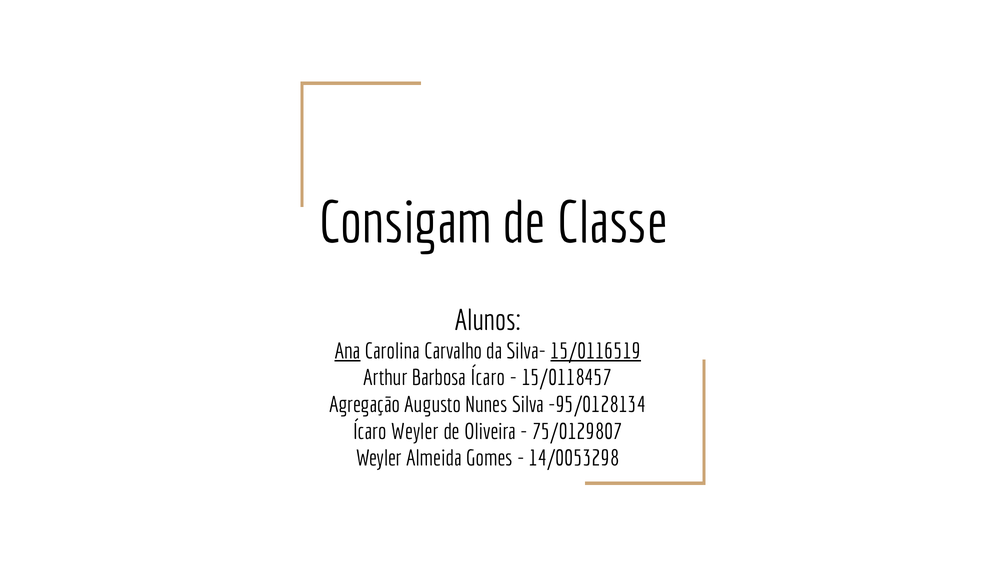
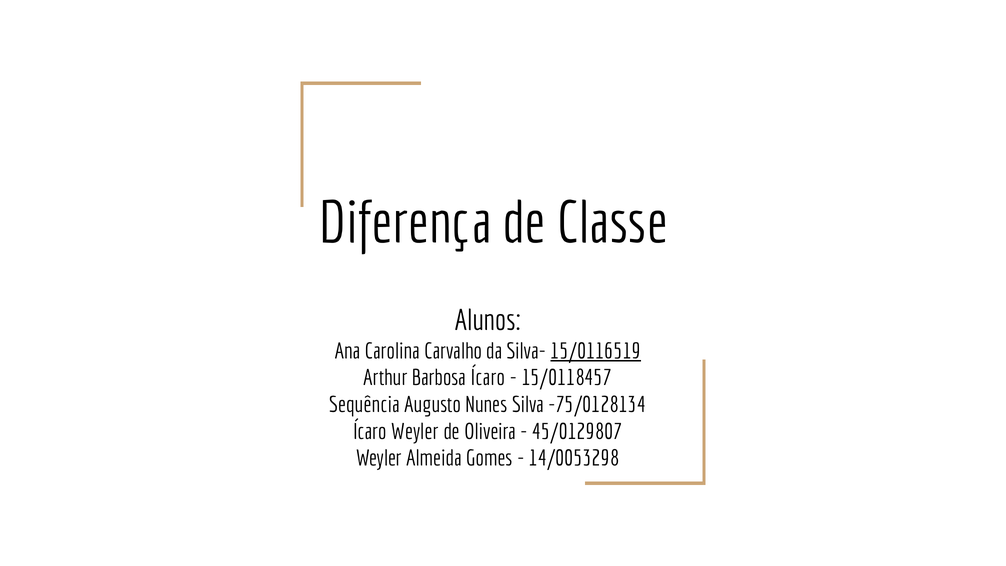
Consigam: Consigam -> Diferença
Ana underline: present -> none
Agregação: Agregação -> Sequência
-95/0128134: -95/0128134 -> -75/0128134
75/0129807: 75/0129807 -> 45/0129807
